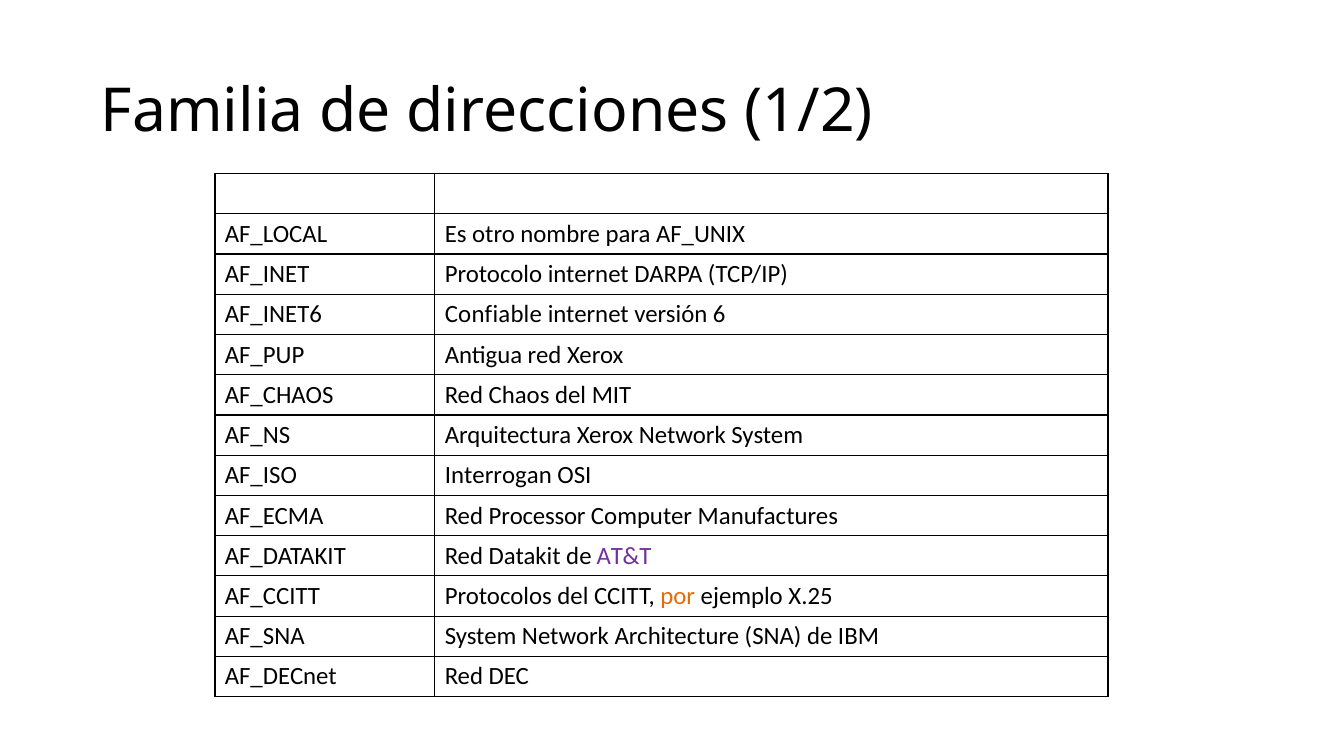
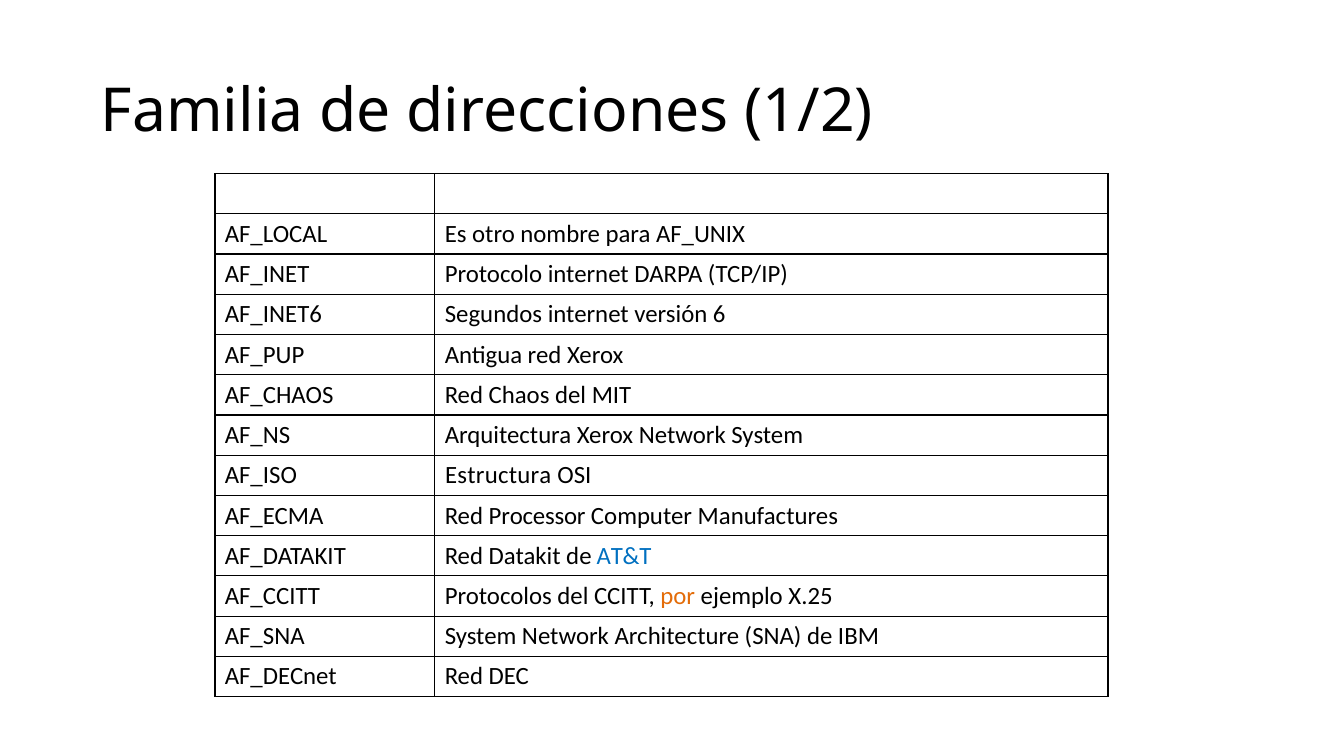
Confiable: Confiable -> Segundos
Interrogan: Interrogan -> Estructura
AT&T colour: purple -> blue
